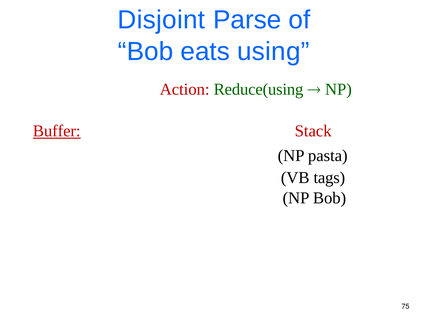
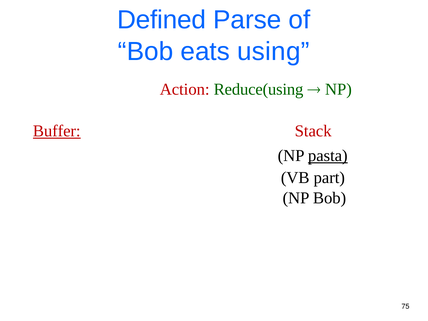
Disjoint: Disjoint -> Defined
pasta underline: none -> present
tags: tags -> part
